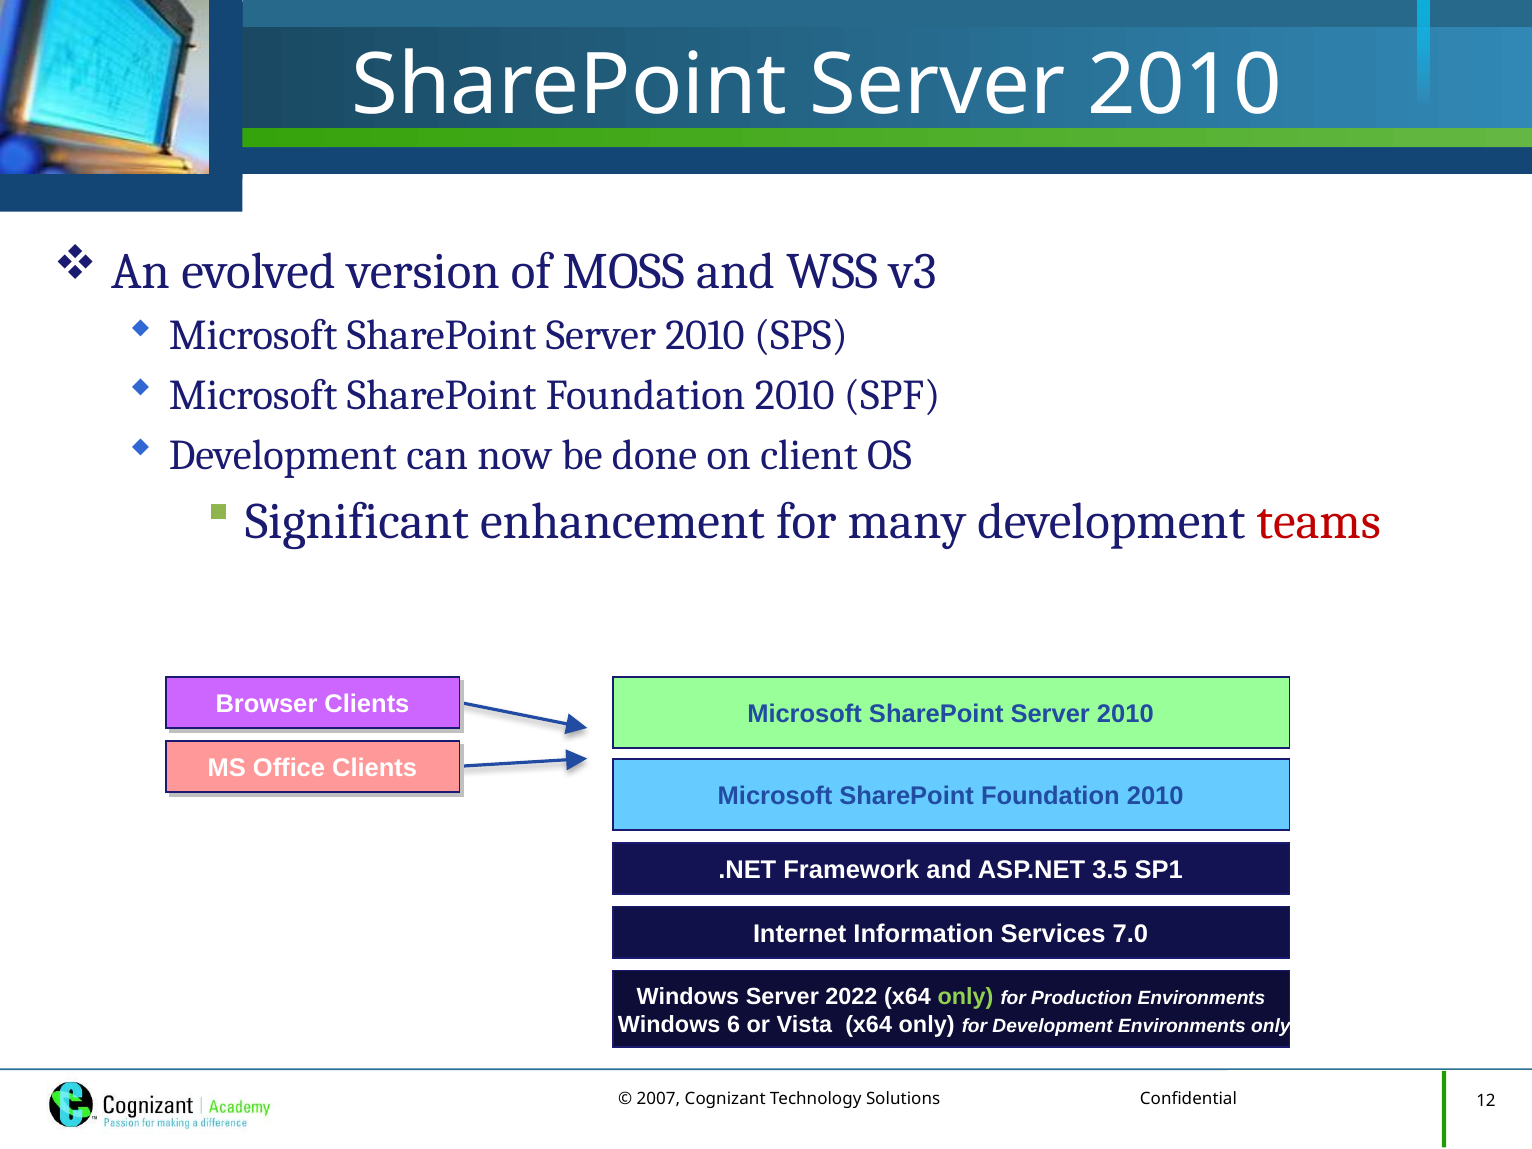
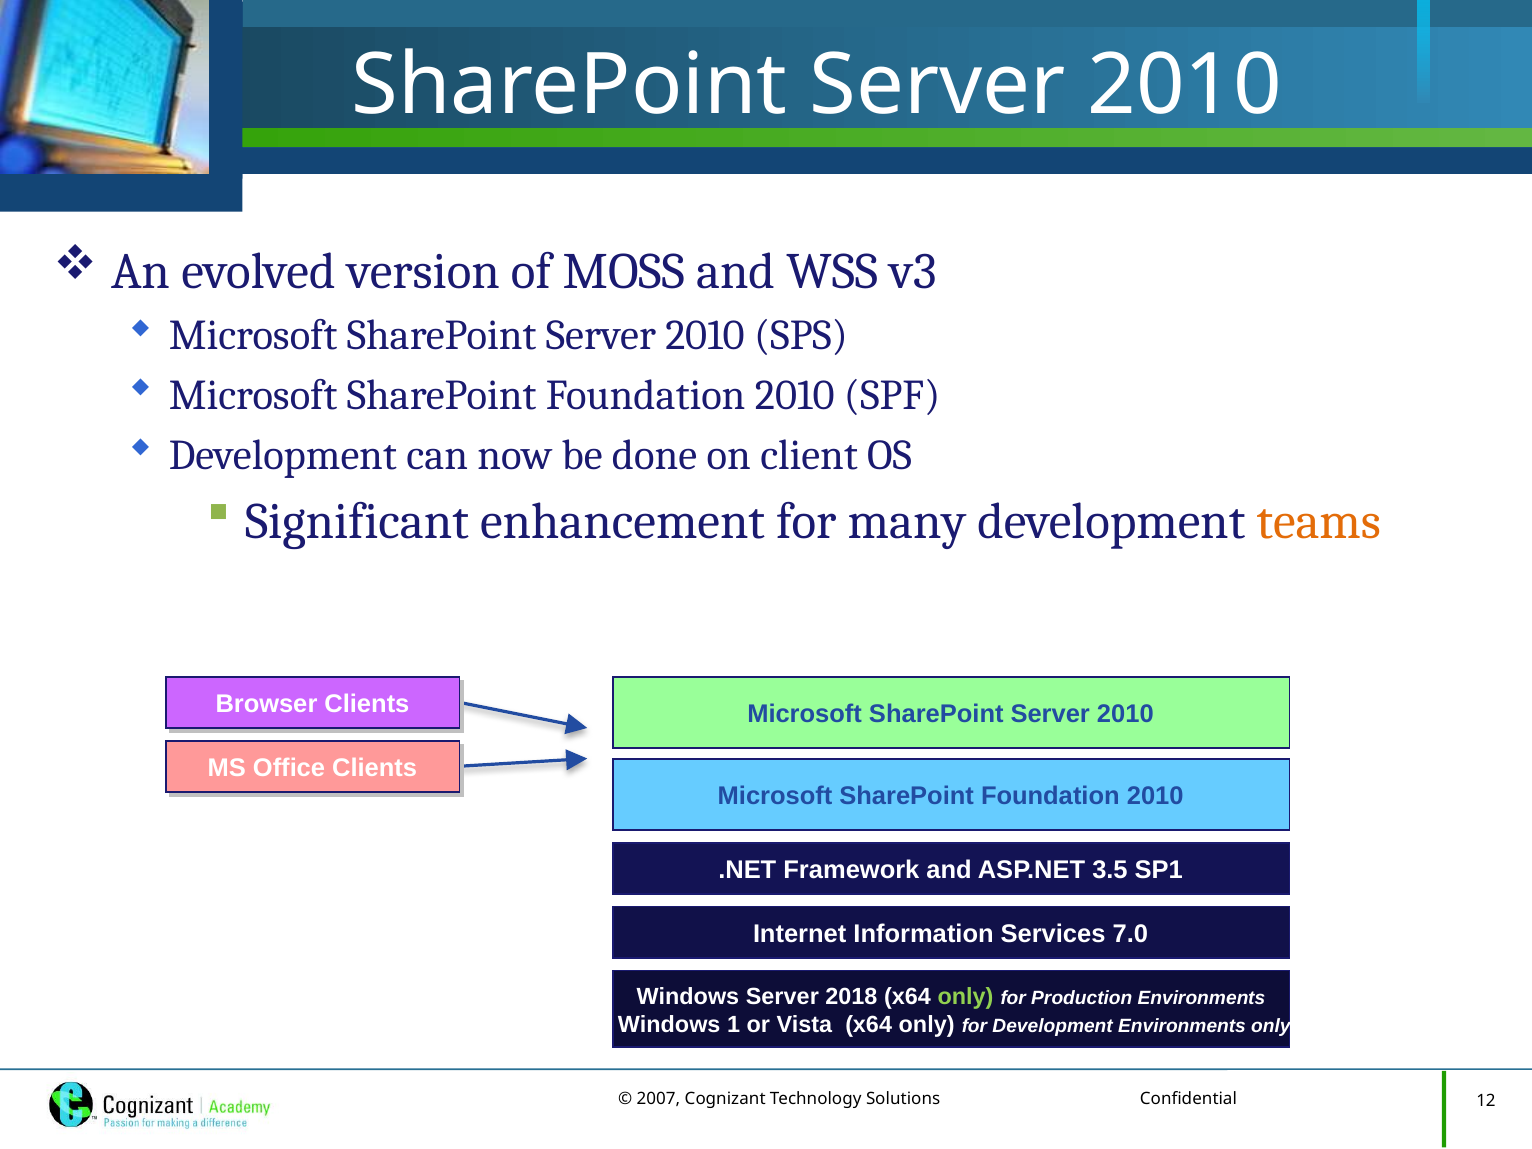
teams colour: red -> orange
2022: 2022 -> 2018
6: 6 -> 1
